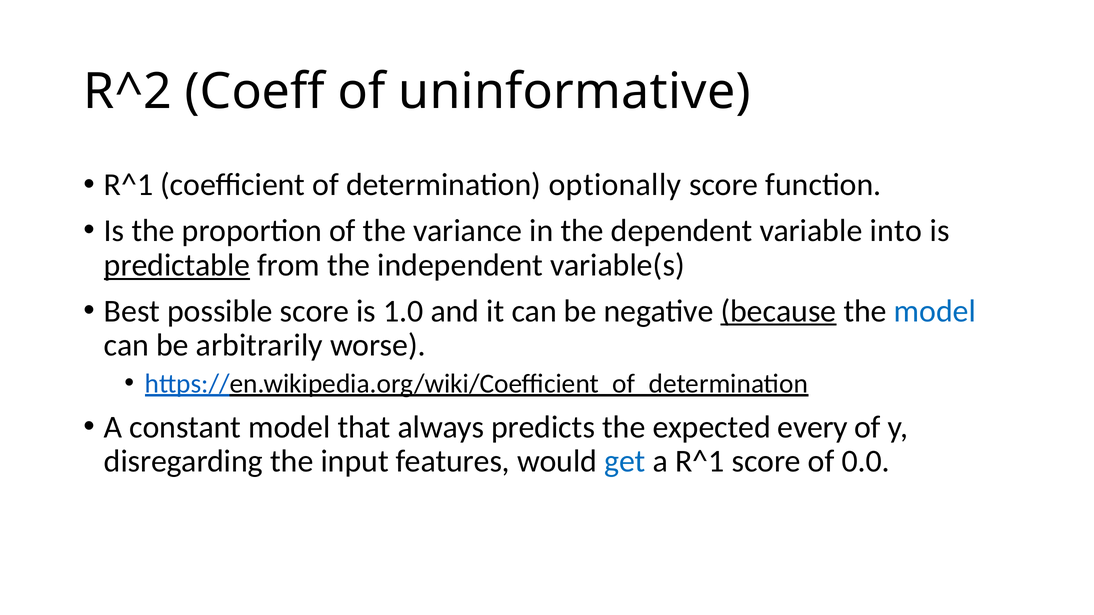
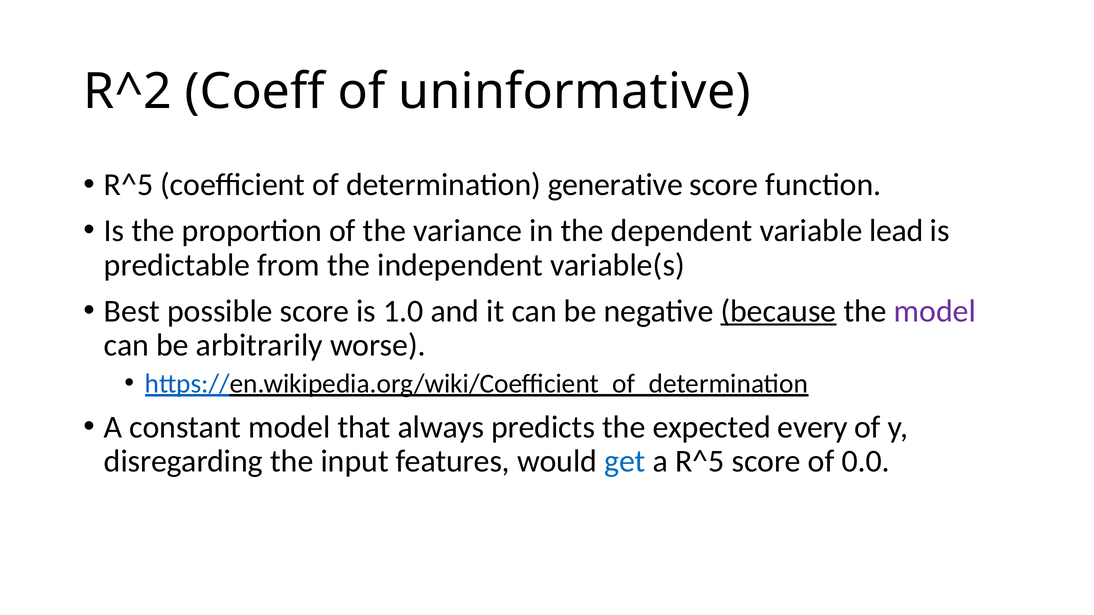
R^1 at (129, 185): R^1 -> R^5
optionally: optionally -> generative
into: into -> lead
predictable underline: present -> none
model at (935, 311) colour: blue -> purple
a R^1: R^1 -> R^5
